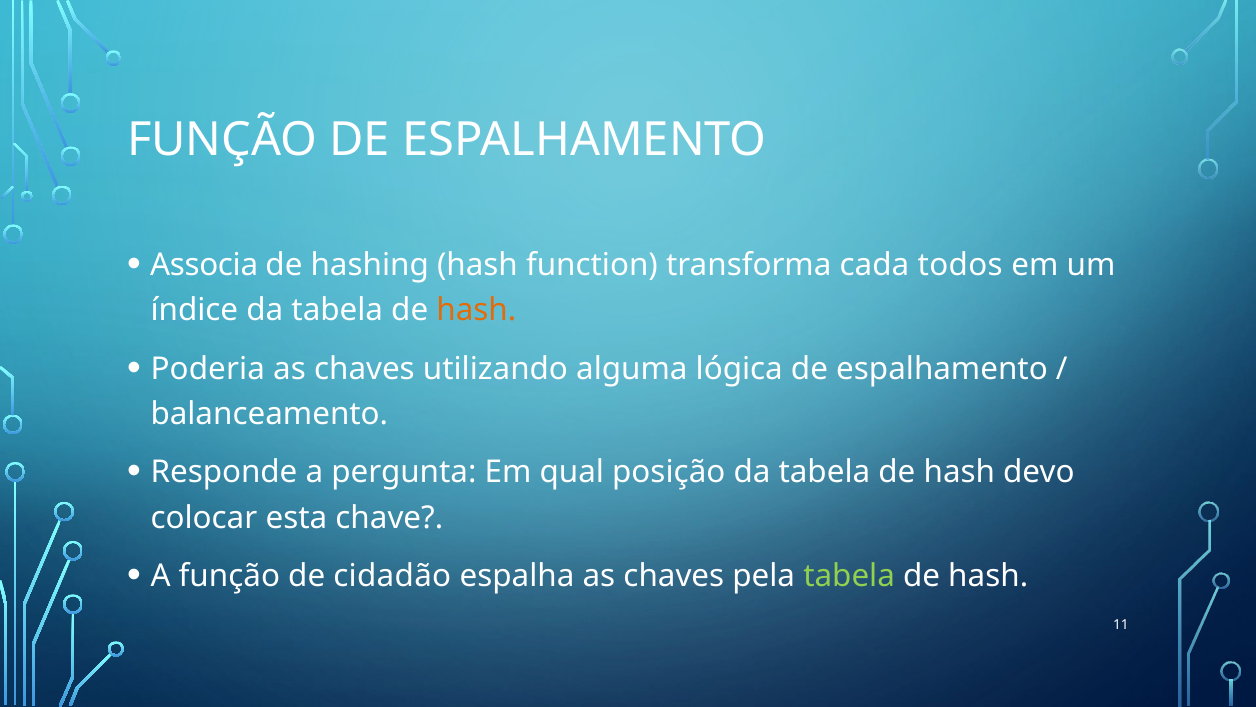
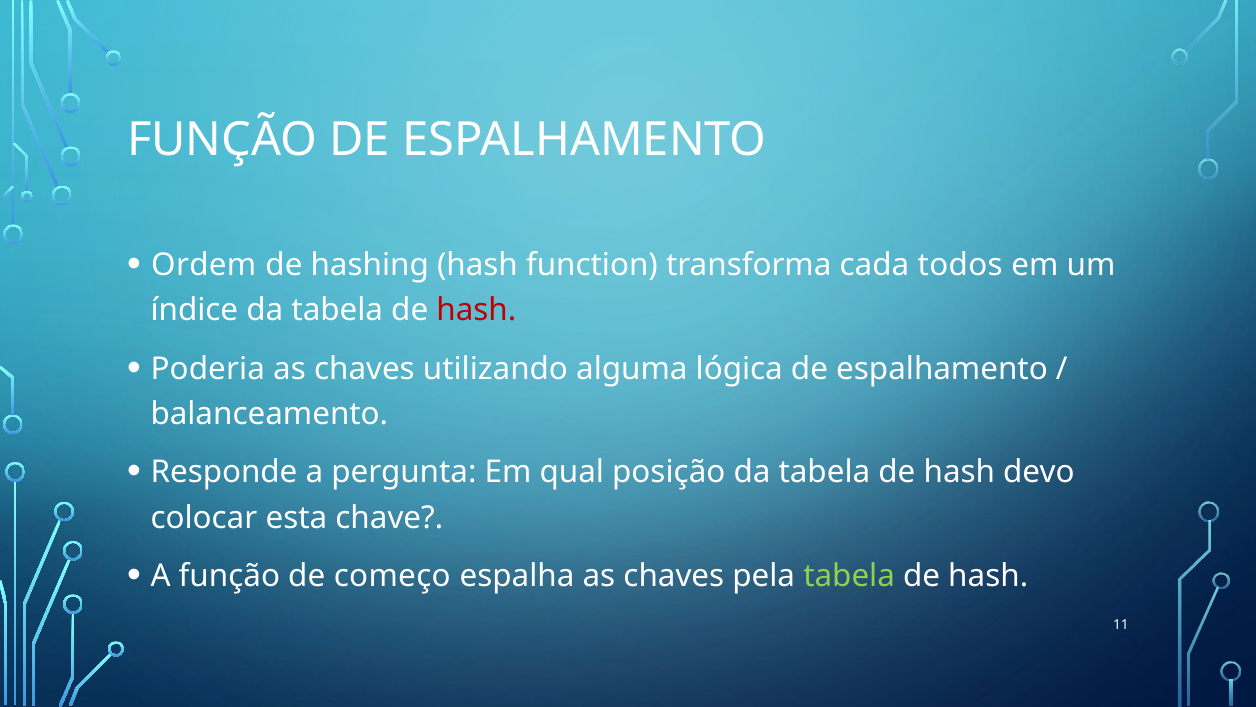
Associa: Associa -> Ordem
hash at (476, 310) colour: orange -> red
cidadão: cidadão -> começo
